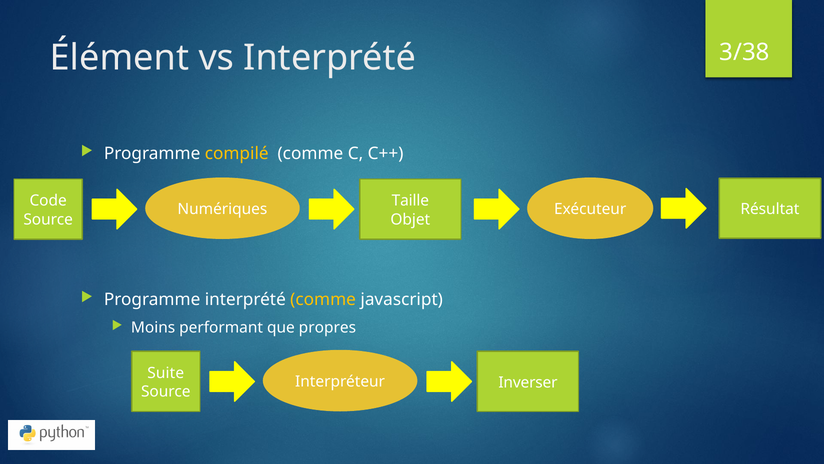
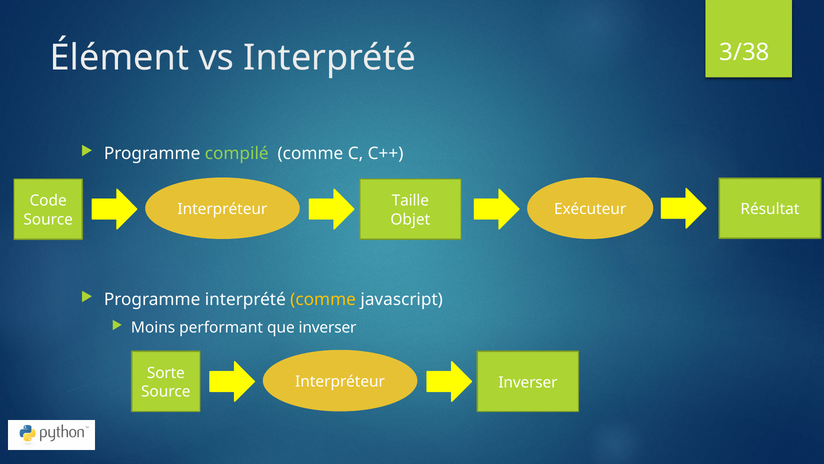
compilé colour: yellow -> light green
Numériques at (222, 209): Numériques -> Interpréteur
que propres: propres -> inverser
Suite: Suite -> Sorte
